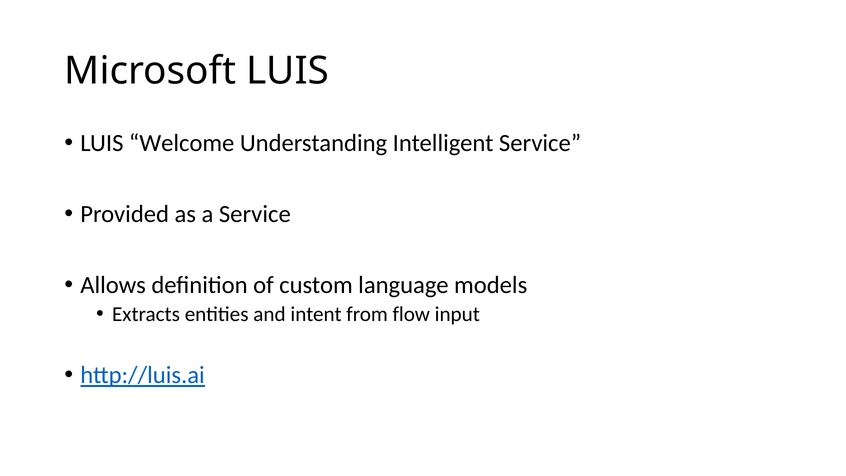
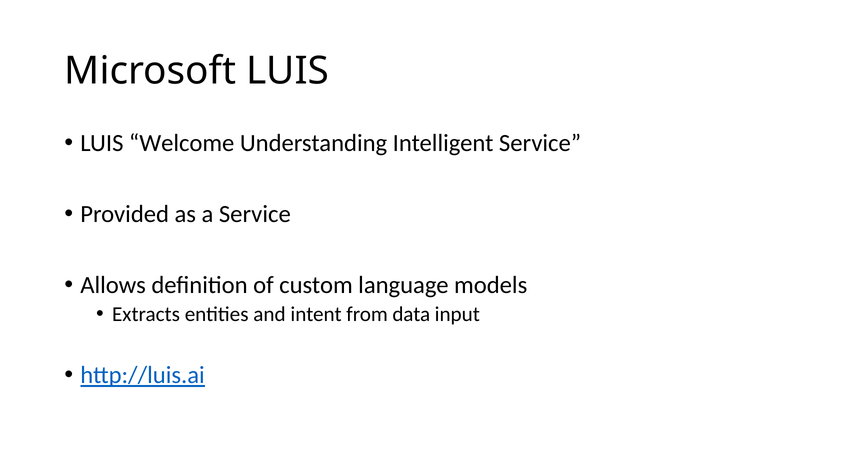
flow: flow -> data
